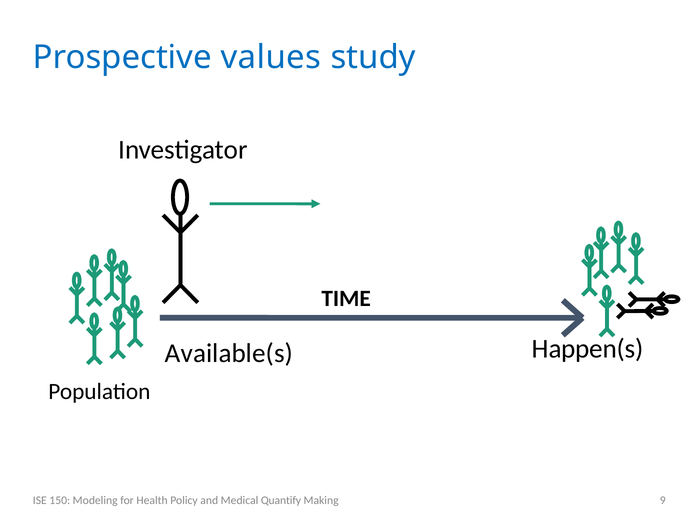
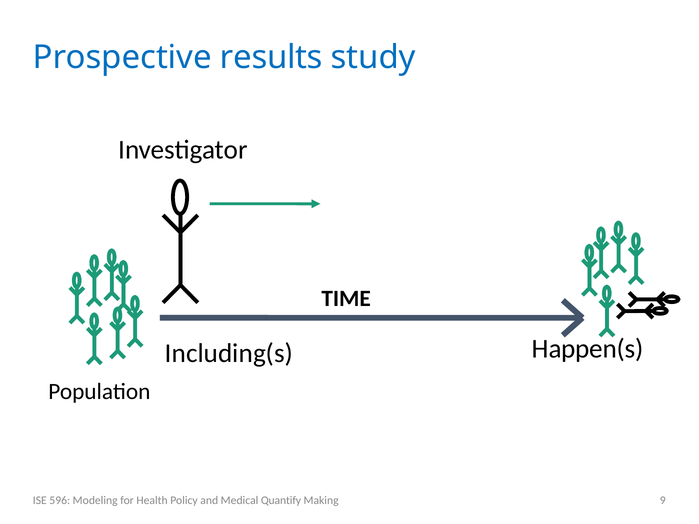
values: values -> results
Available(s: Available(s -> Including(s
150: 150 -> 596
